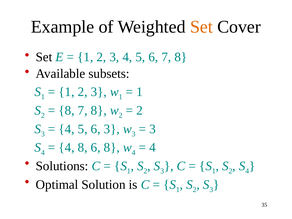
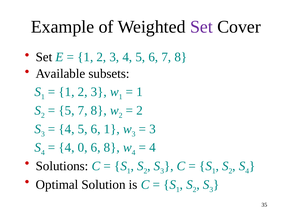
Set at (201, 27) colour: orange -> purple
8 at (67, 110): 8 -> 5
6 3: 3 -> 1
4 8: 8 -> 0
